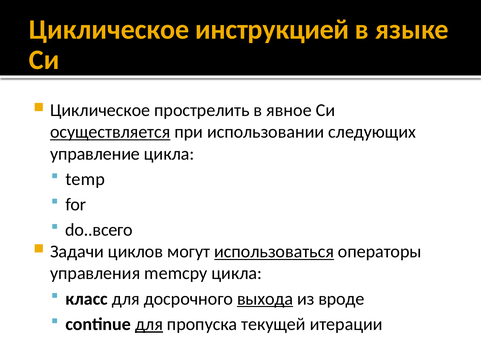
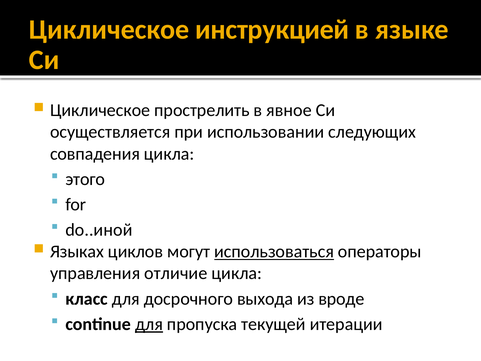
осуществляется underline: present -> none
управление: управление -> совпадения
temp: temp -> этого
do..всего: do..всего -> do..иной
Задачи: Задачи -> Языках
memcpy: memcpy -> отличие
выхода underline: present -> none
